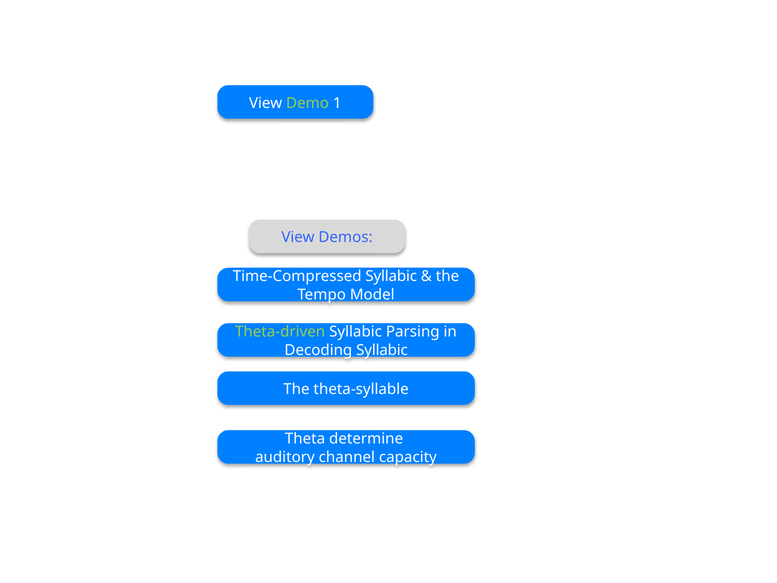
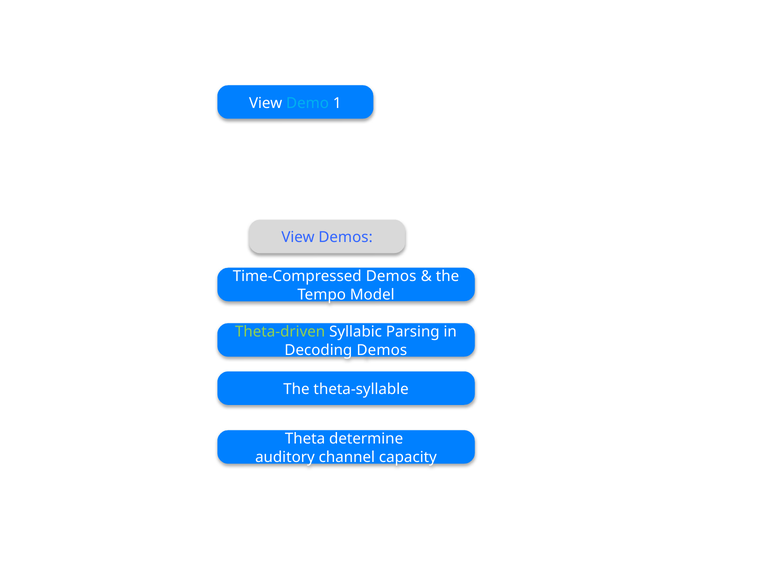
Demo colour: light green -> light blue
Time-Compressed Syllabic: Syllabic -> Demos
Decoding Syllabic: Syllabic -> Demos
